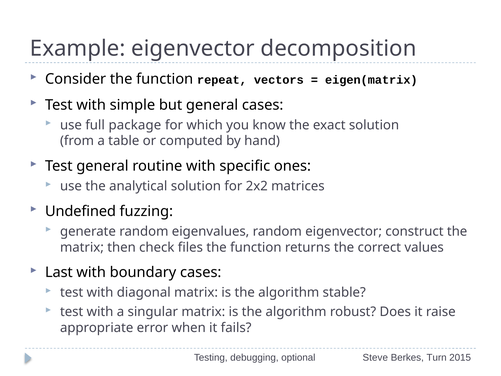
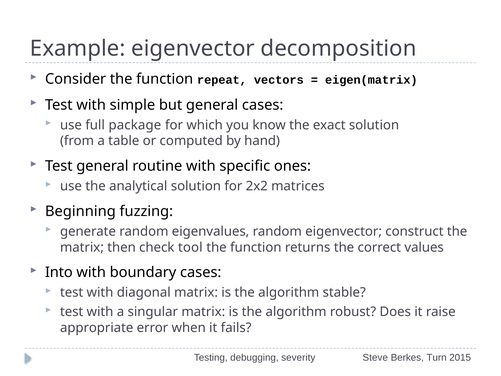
Undefined: Undefined -> Beginning
files: files -> tool
Last: Last -> Into
optional: optional -> severity
